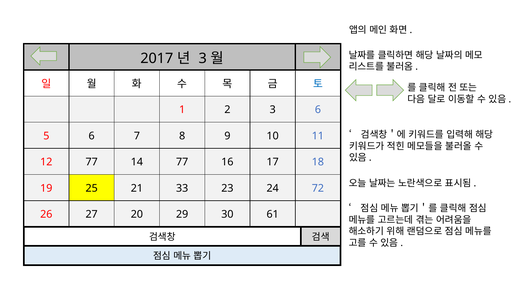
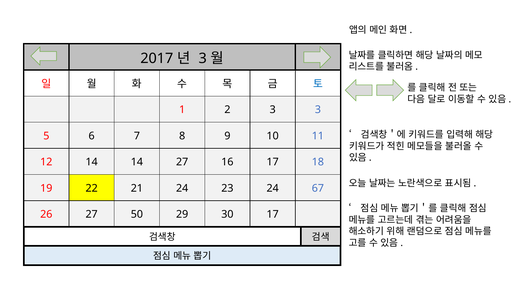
3 6: 6 -> 3
12 77: 77 -> 14
14 77: 77 -> 27
25: 25 -> 22
21 33: 33 -> 24
72: 72 -> 67
20: 20 -> 50
30 61: 61 -> 17
